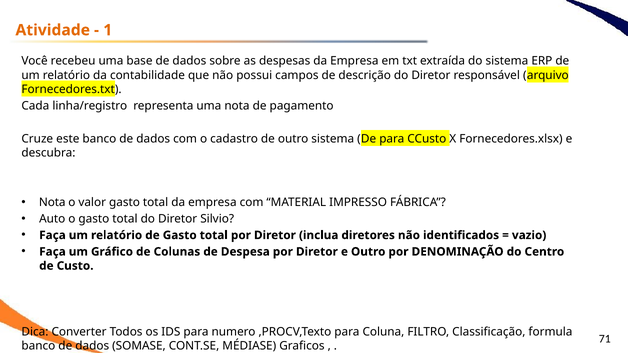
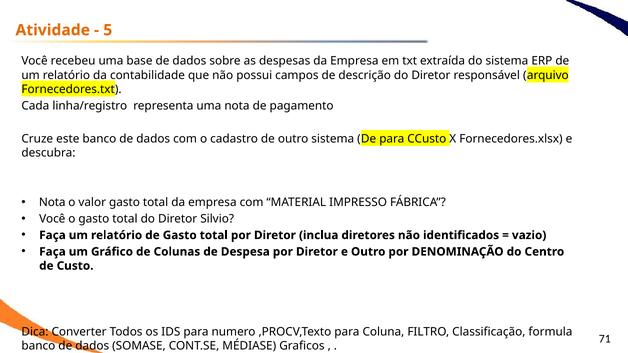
1: 1 -> 5
Auto at (52, 219): Auto -> Você
